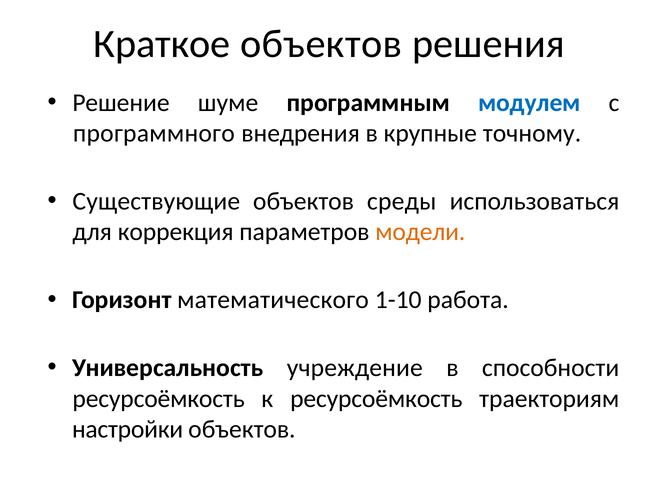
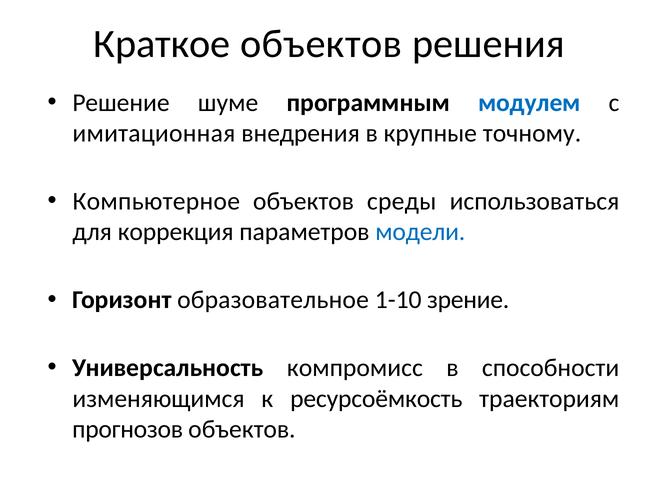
программного: программного -> имитационная
Существующие: Существующие -> Компьютерное
модели colour: orange -> blue
математического: математического -> образовательное
работа: работа -> зрение
учреждение: учреждение -> компромисс
ресурсоёмкость at (159, 399): ресурсоёмкость -> изменяющимся
настройки: настройки -> прогнозов
